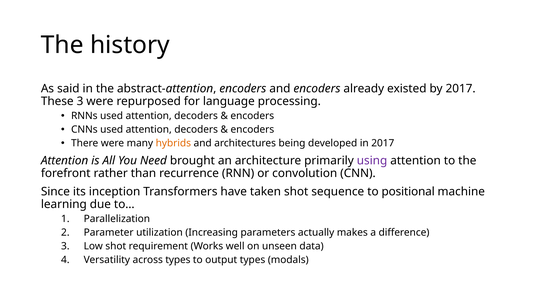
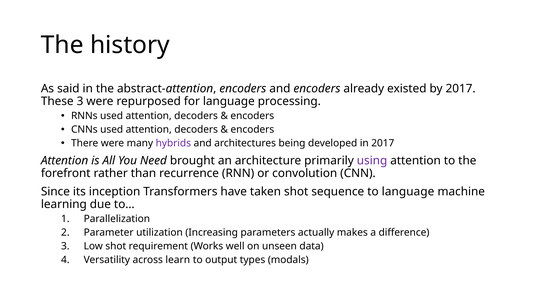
hybrids colour: orange -> purple
to positional: positional -> language
across types: types -> learn
